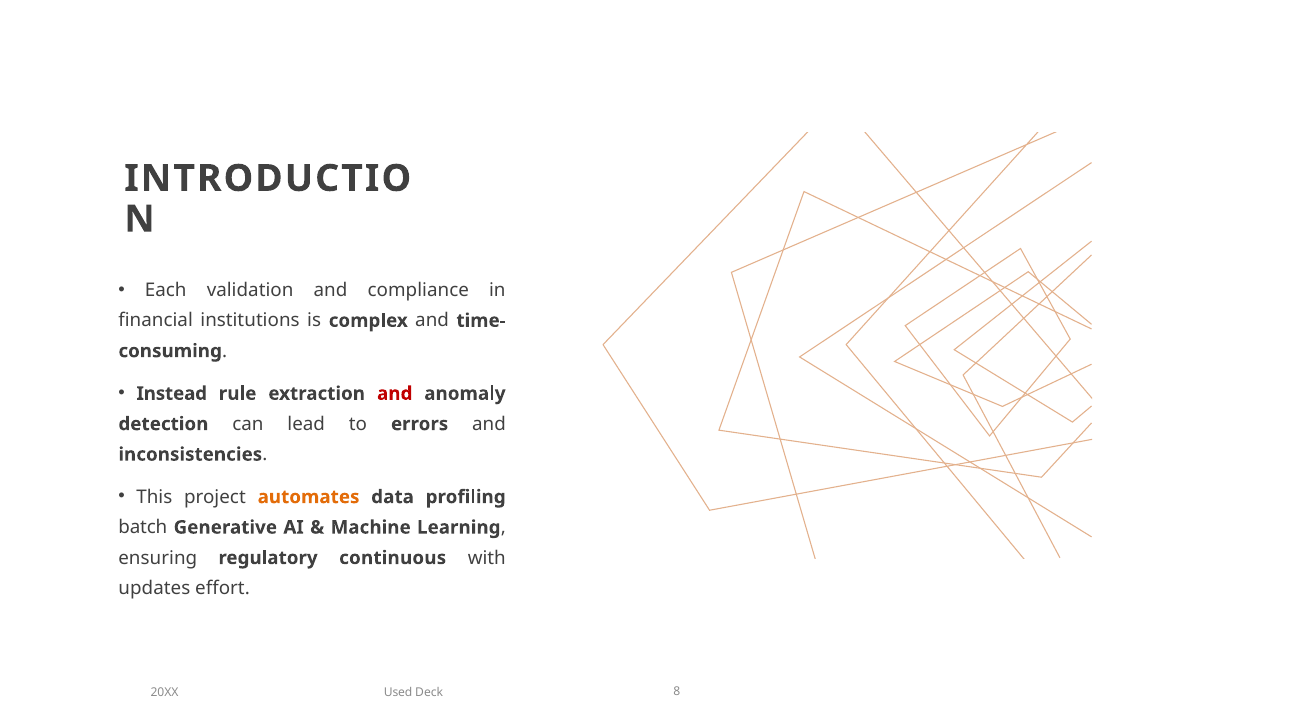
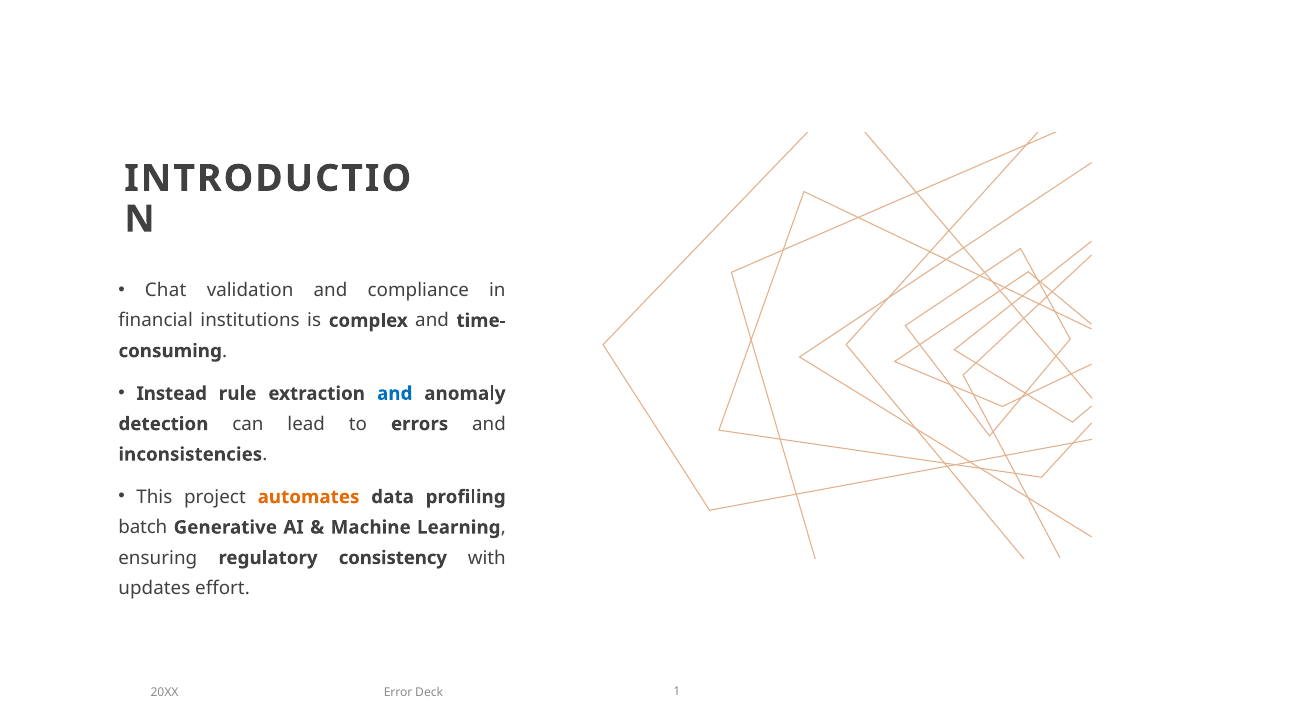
Each: Each -> Chat
and at (395, 394) colour: red -> blue
continuous: continuous -> consistency
Used: Used -> Error
8: 8 -> 1
